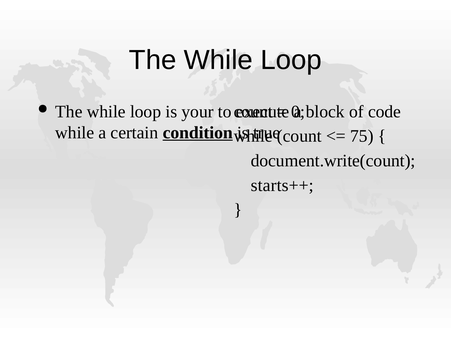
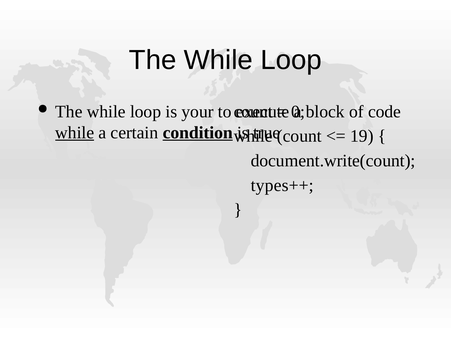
while at (75, 133) underline: none -> present
75: 75 -> 19
starts++: starts++ -> types++
